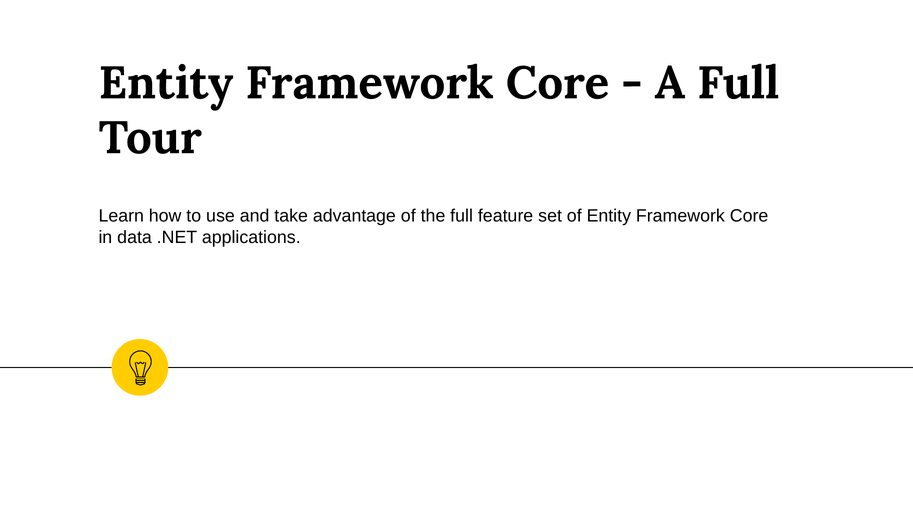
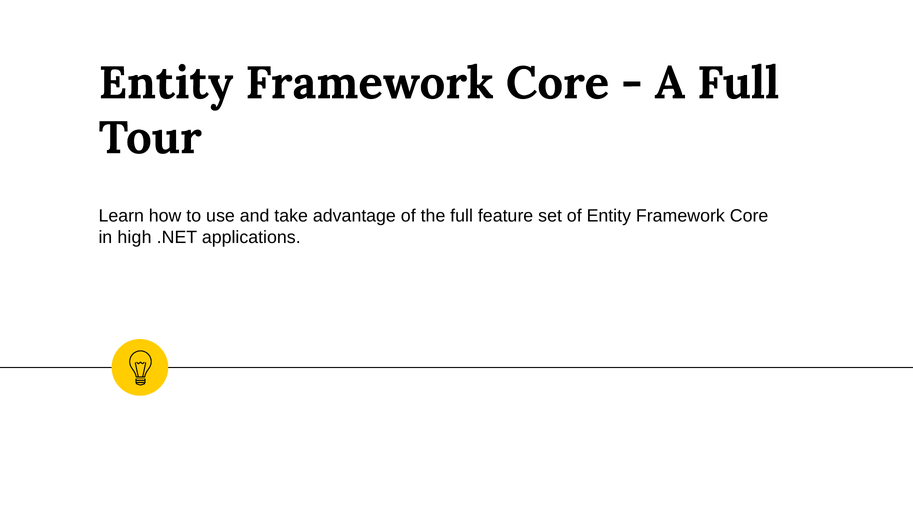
data: data -> high
